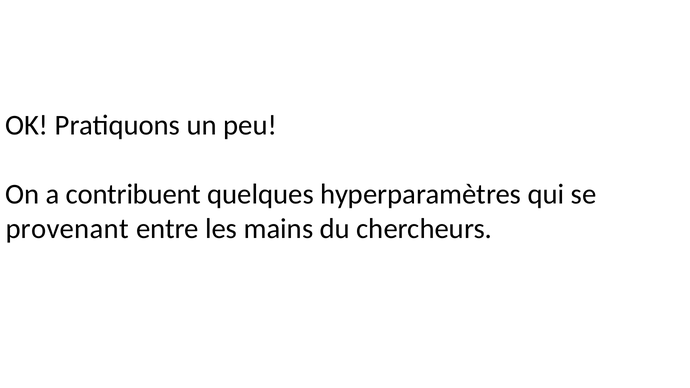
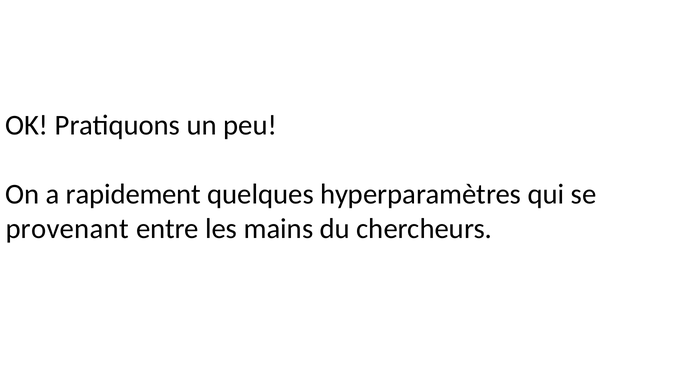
contribuent: contribuent -> rapidement
